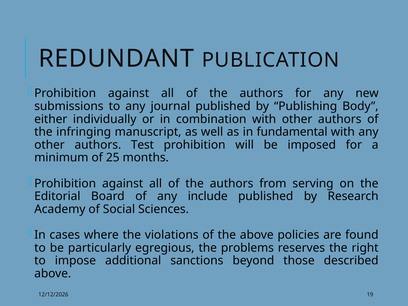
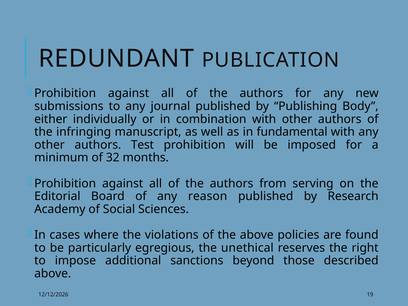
25: 25 -> 32
include: include -> reason
problems: problems -> unethical
